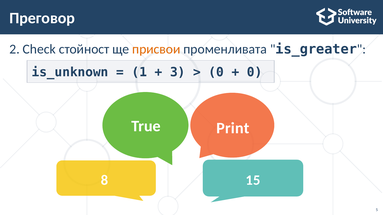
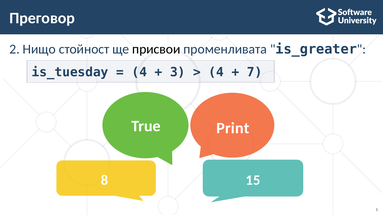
Check: Check -> Нищо
присвои colour: orange -> black
is_unknown: is_unknown -> is_tuesday
1 at (139, 72): 1 -> 4
0 at (216, 72): 0 -> 4
0 at (255, 72): 0 -> 7
